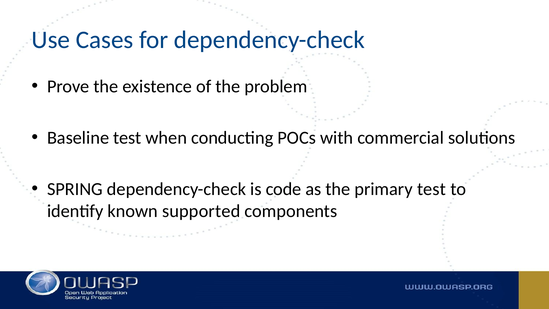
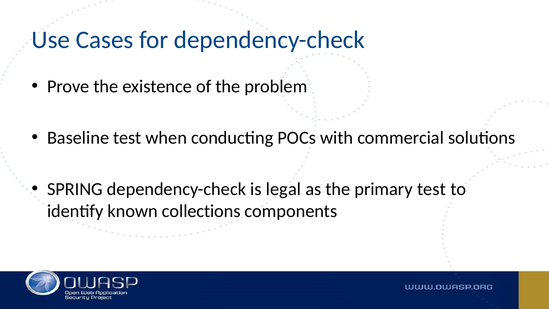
code: code -> legal
supported: supported -> collections
